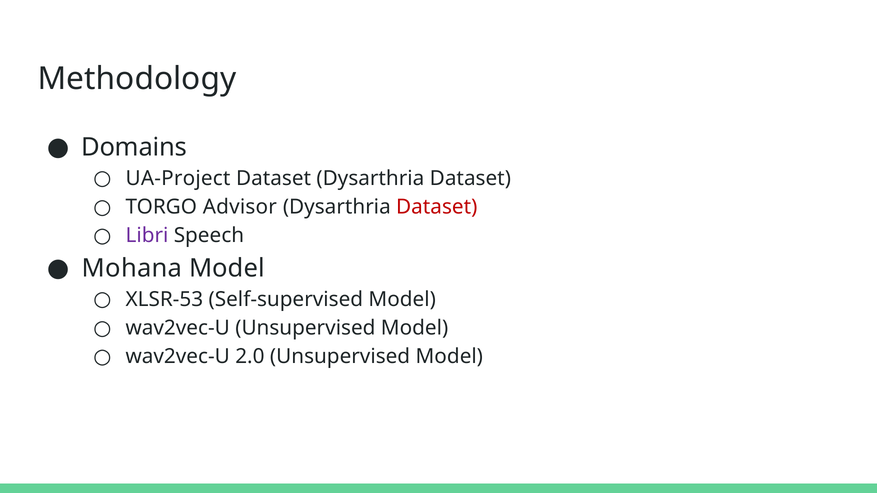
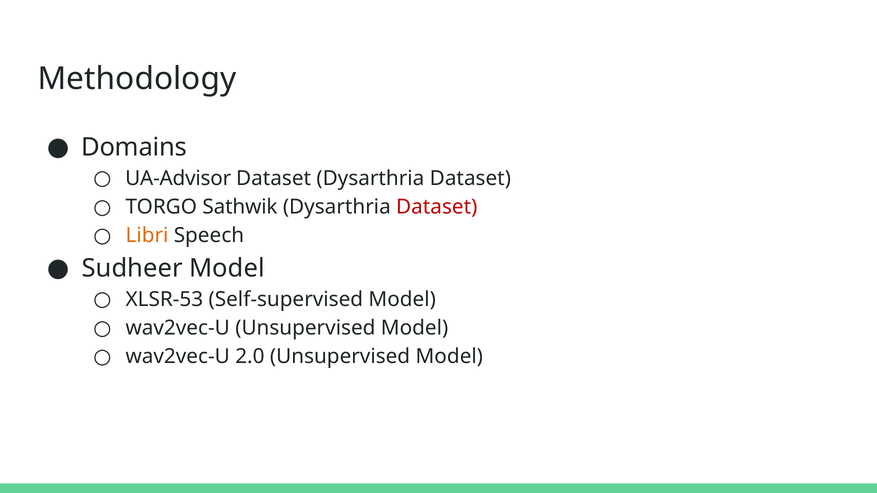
UA-Project: UA-Project -> UA-Advisor
Advisor: Advisor -> Sathwik
Libri colour: purple -> orange
Mohana: Mohana -> Sudheer
